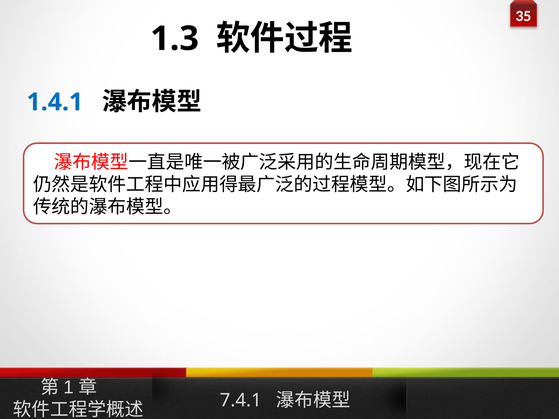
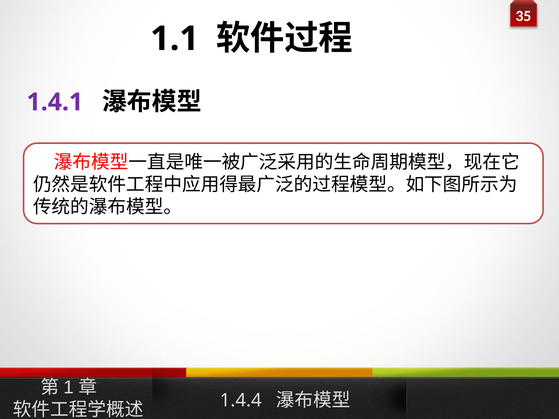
1.3: 1.3 -> 1.1
1.4.1 colour: blue -> purple
7.4.1: 7.4.1 -> 1.4.4
